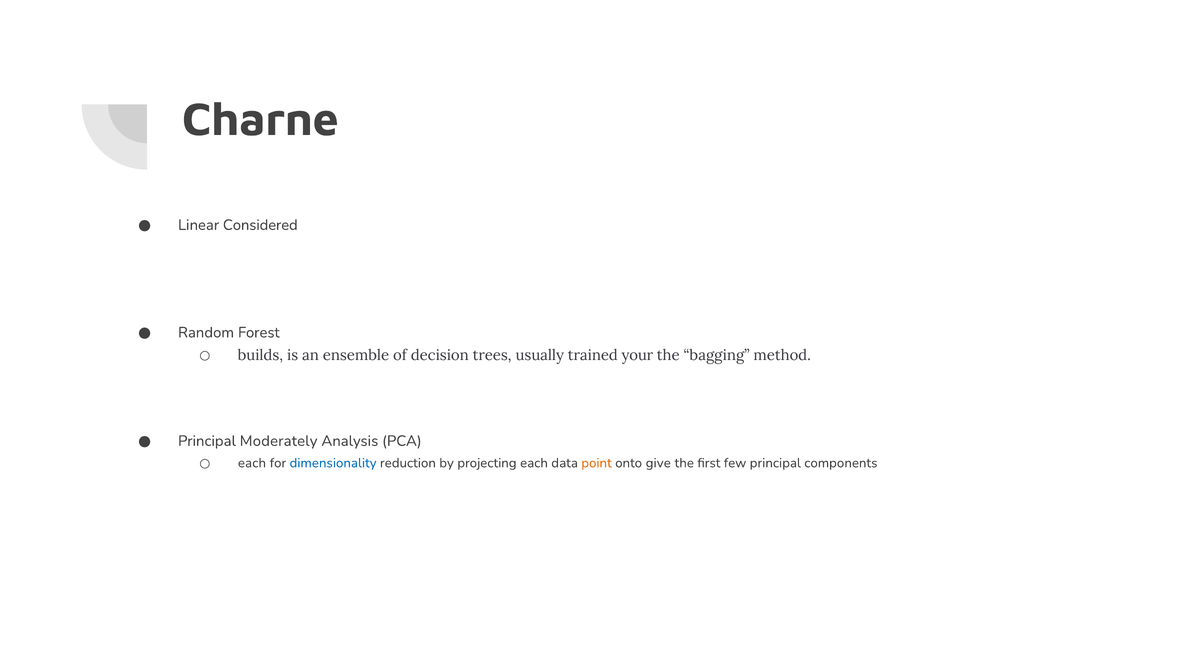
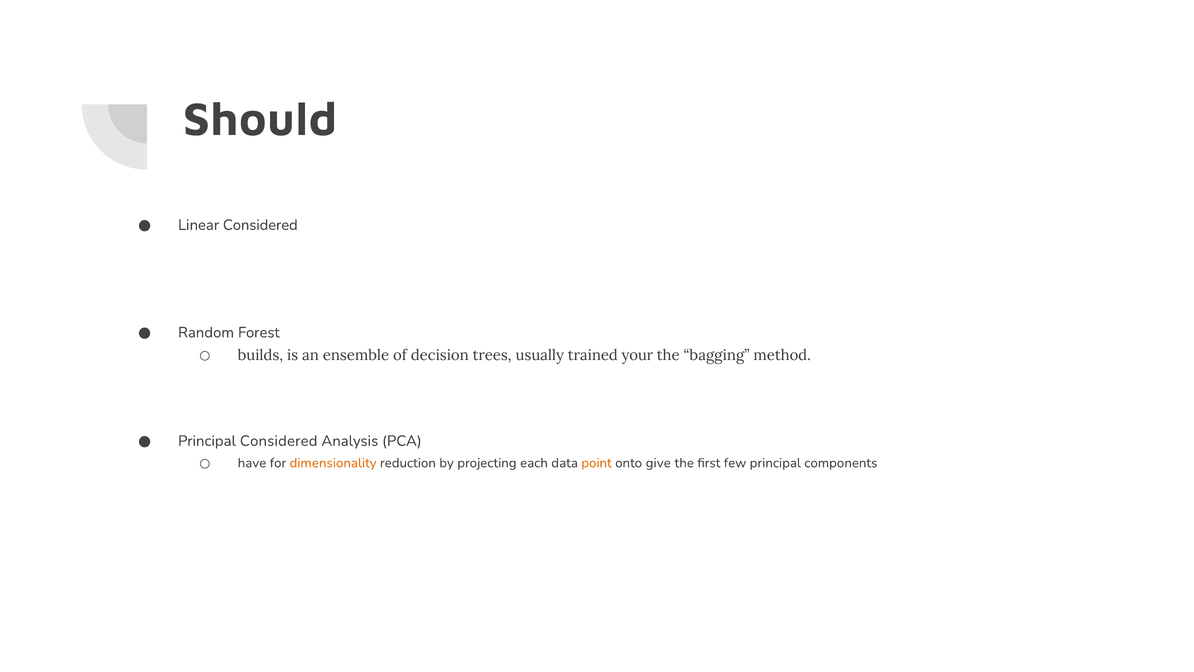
Charne: Charne -> Should
Principal Moderately: Moderately -> Considered
each at (252, 463): each -> have
dimensionality colour: blue -> orange
